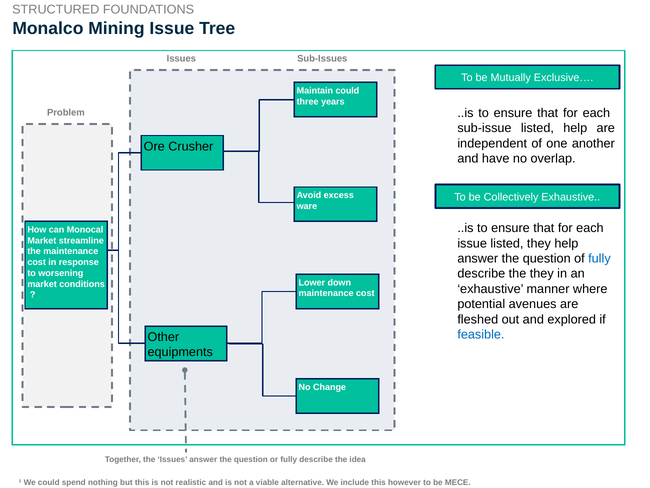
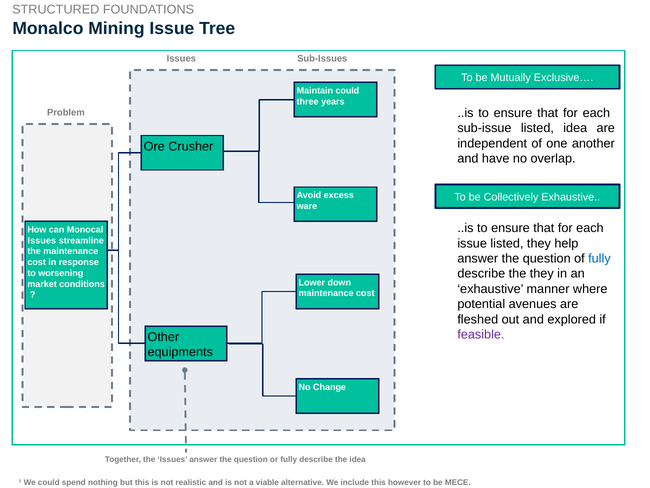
listed help: help -> idea
Market at (42, 240): Market -> Issues
feasible colour: blue -> purple
